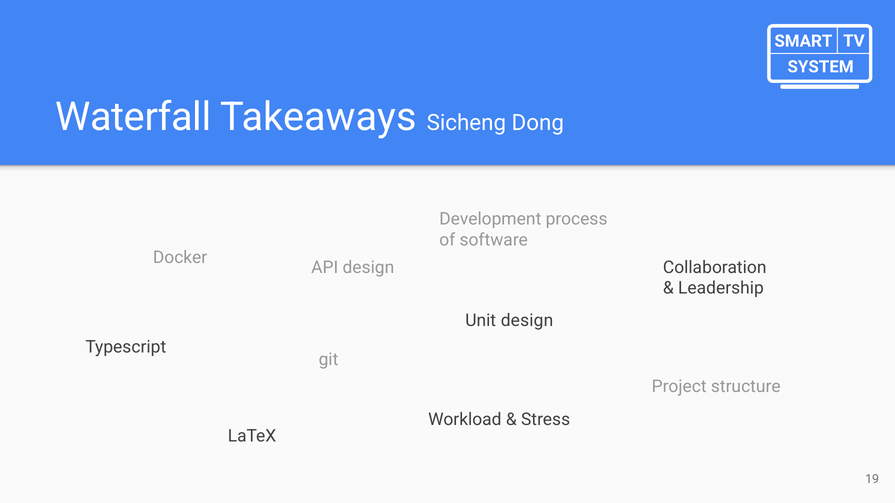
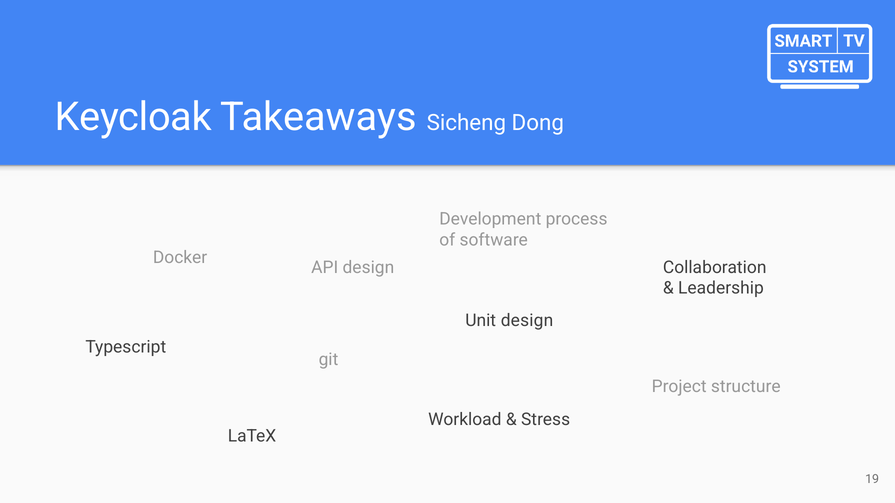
Waterfall: Waterfall -> Keycloak
